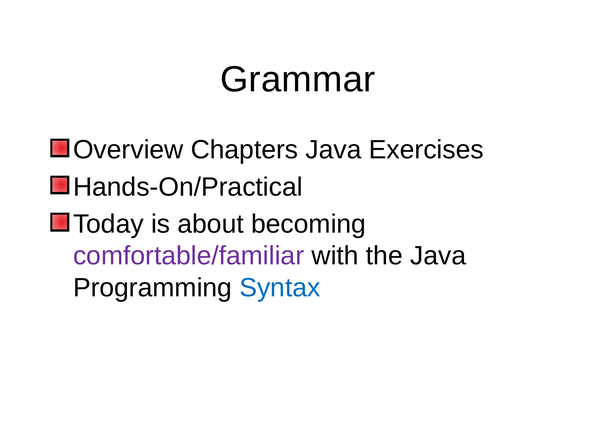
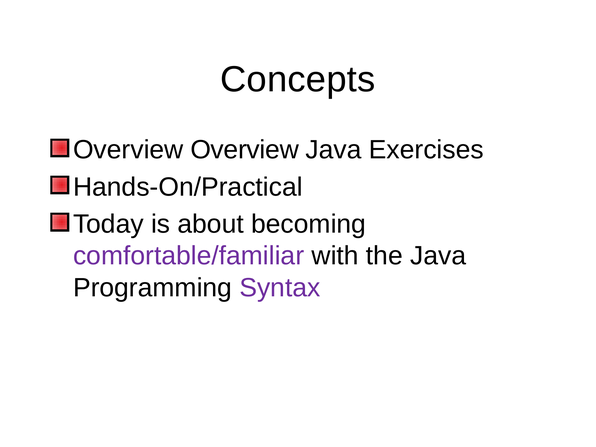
Grammar: Grammar -> Concepts
Overview Chapters: Chapters -> Overview
Syntax colour: blue -> purple
